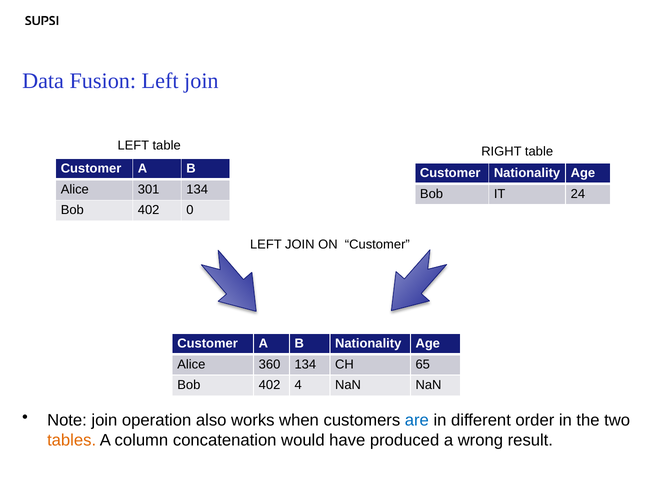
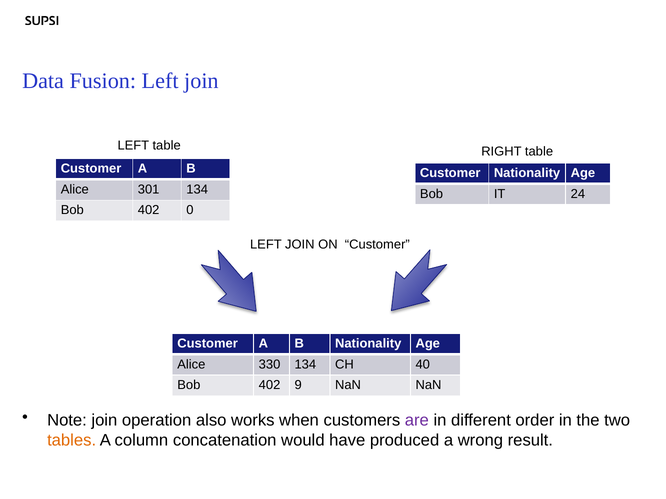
360: 360 -> 330
65: 65 -> 40
4: 4 -> 9
are colour: blue -> purple
